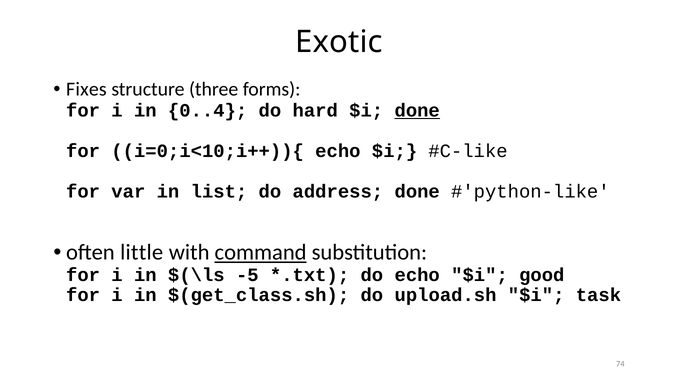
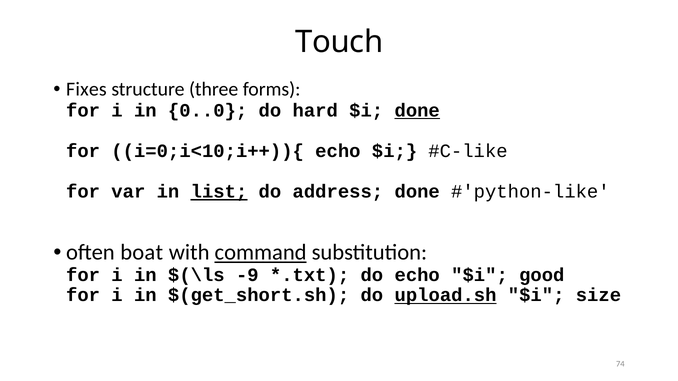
Exotic: Exotic -> Touch
0..4: 0..4 -> 0..0
list underline: none -> present
little: little -> boat
-5: -5 -> -9
$(get_class.sh: $(get_class.sh -> $(get_short.sh
upload.sh underline: none -> present
task: task -> size
